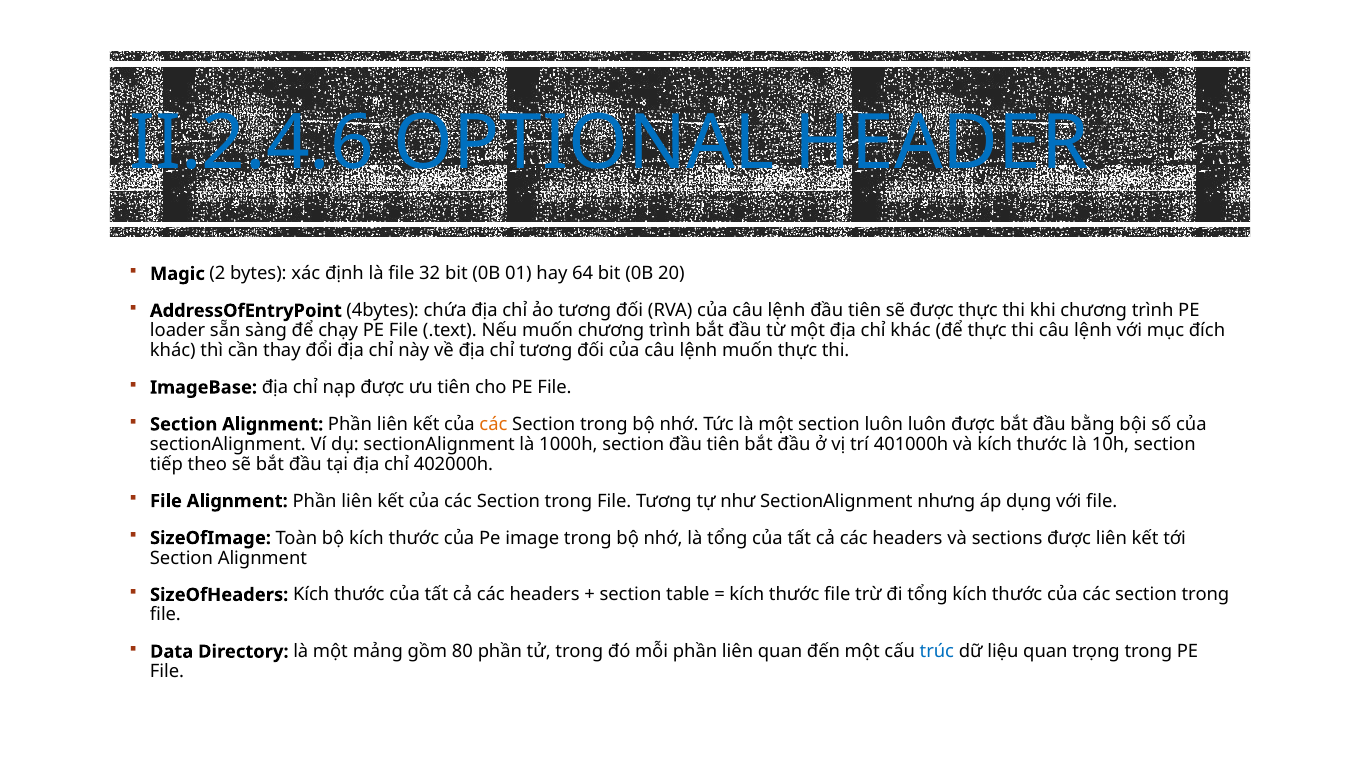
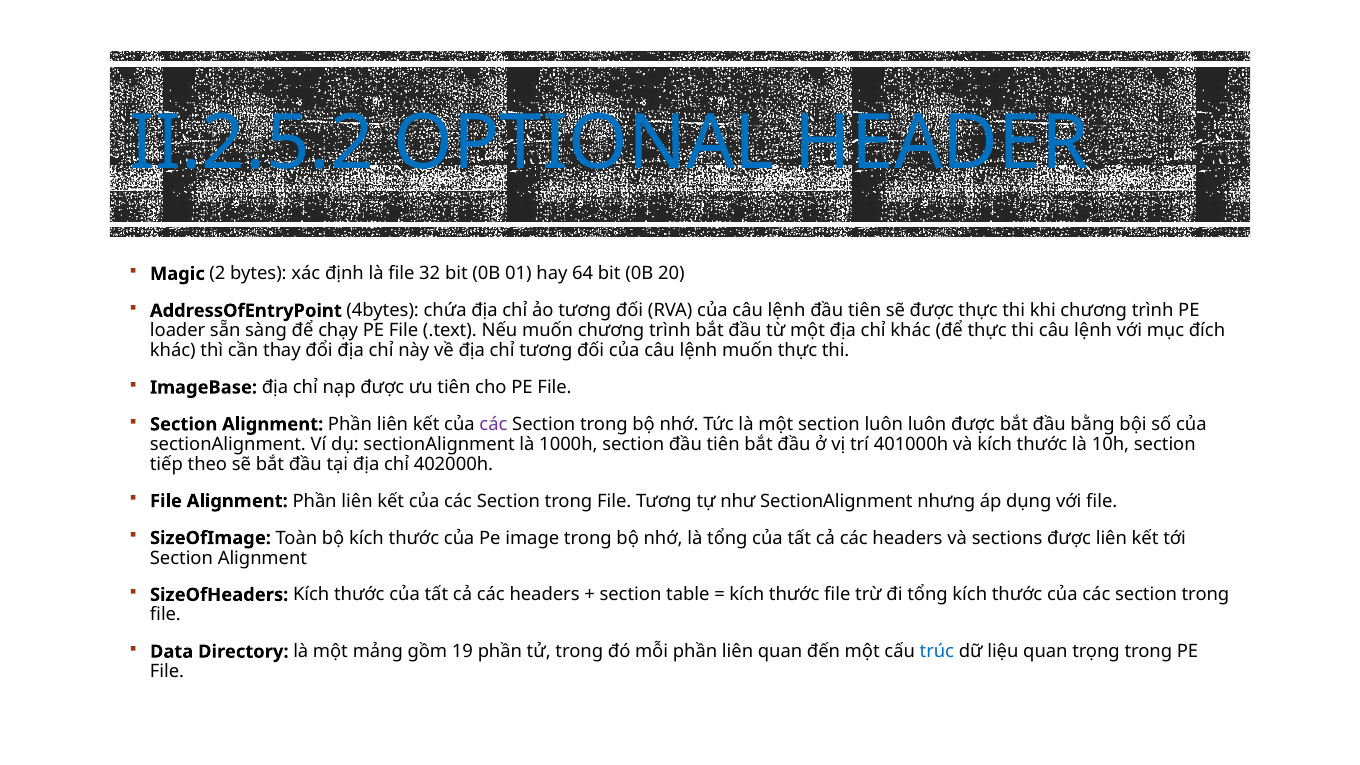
II.2.4.6: II.2.4.6 -> II.2.5.2
các at (493, 424) colour: orange -> purple
80: 80 -> 19
